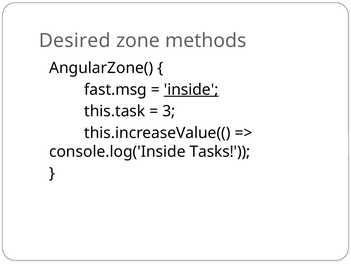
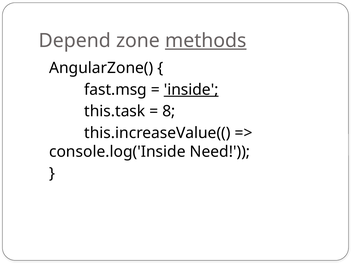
Desired: Desired -> Depend
methods underline: none -> present
3: 3 -> 8
Tasks: Tasks -> Need
